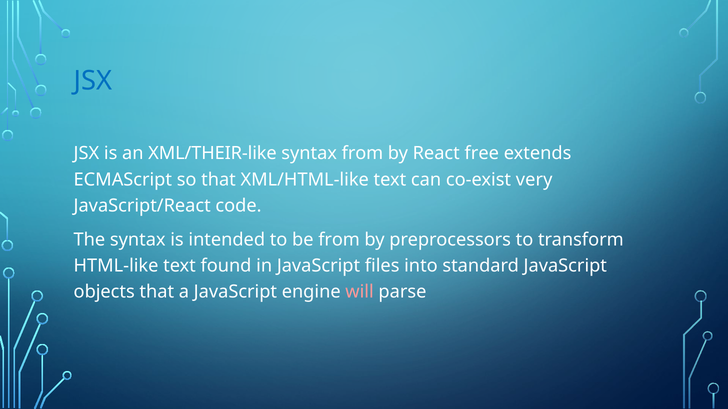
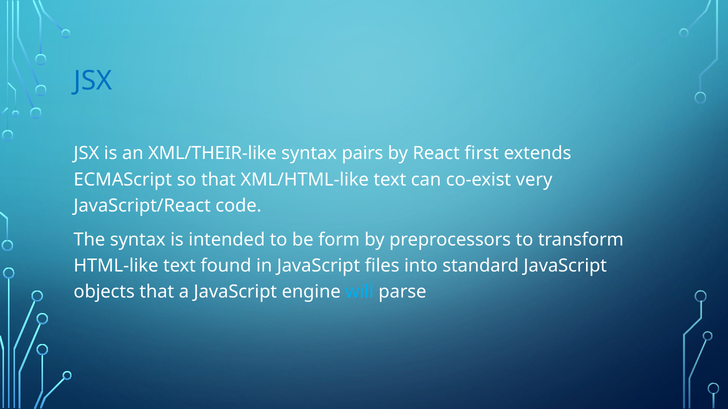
syntax from: from -> pairs
free: free -> first
be from: from -> form
will colour: pink -> light blue
